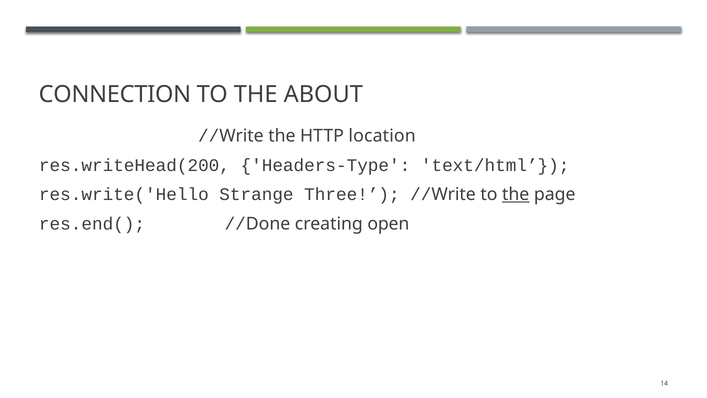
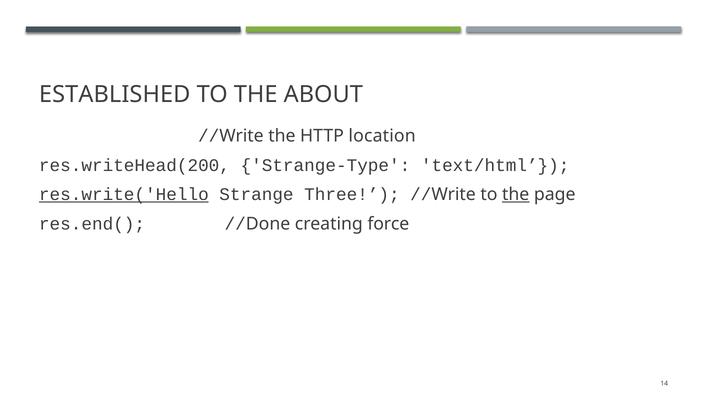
CONNECTION: CONNECTION -> ESTABLISHED
Headers-Type: Headers-Type -> Strange-Type
res.write('Hello underline: none -> present
open: open -> force
